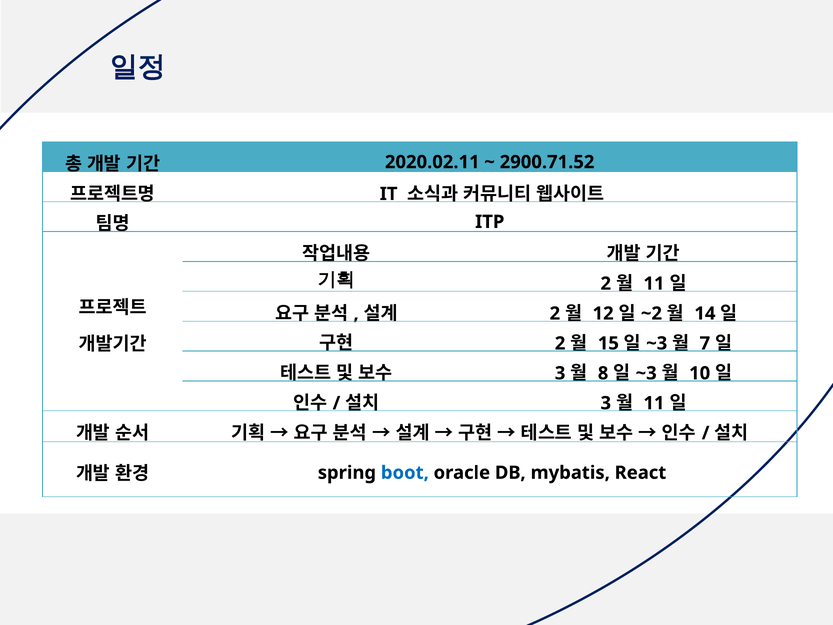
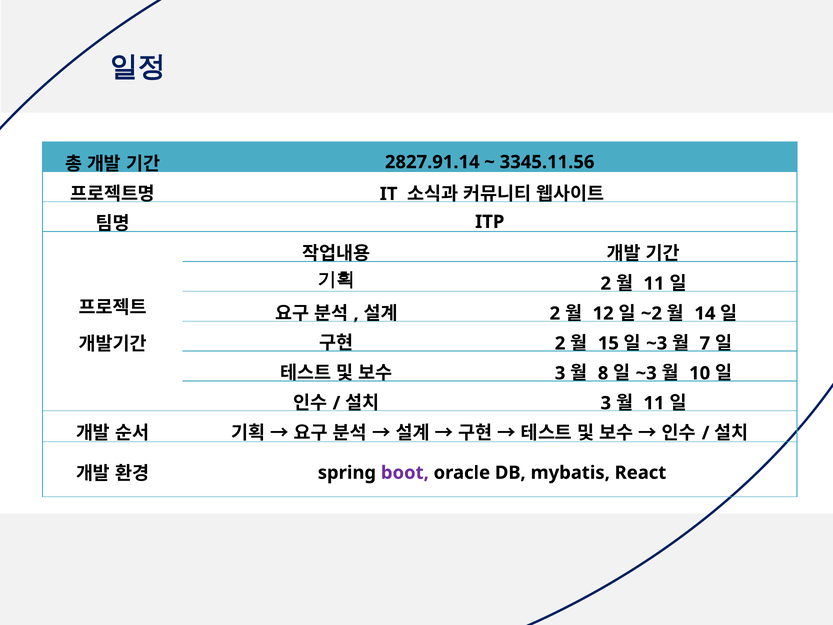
2020.02.11: 2020.02.11 -> 2827.91.14
2900.71.52: 2900.71.52 -> 3345.11.56
boot colour: blue -> purple
